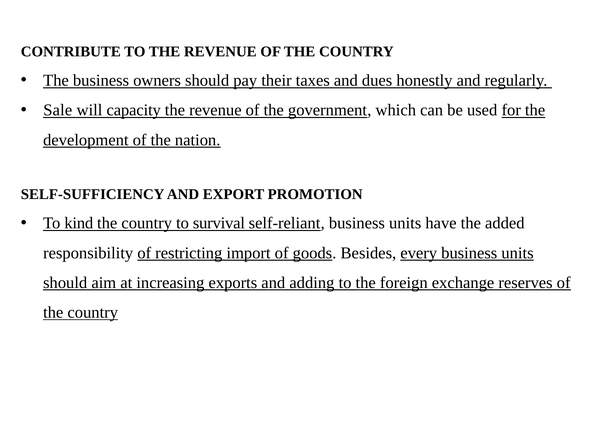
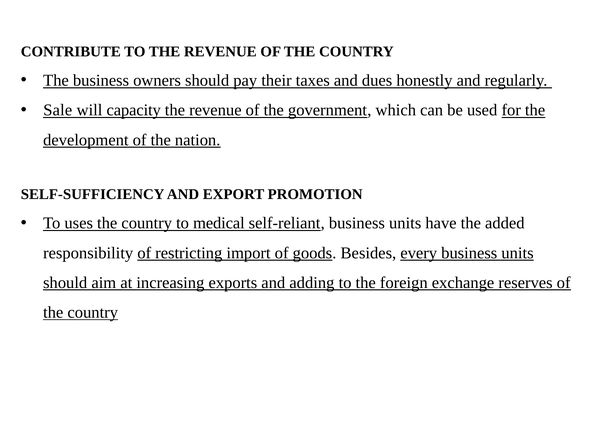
kind: kind -> uses
survival: survival -> medical
